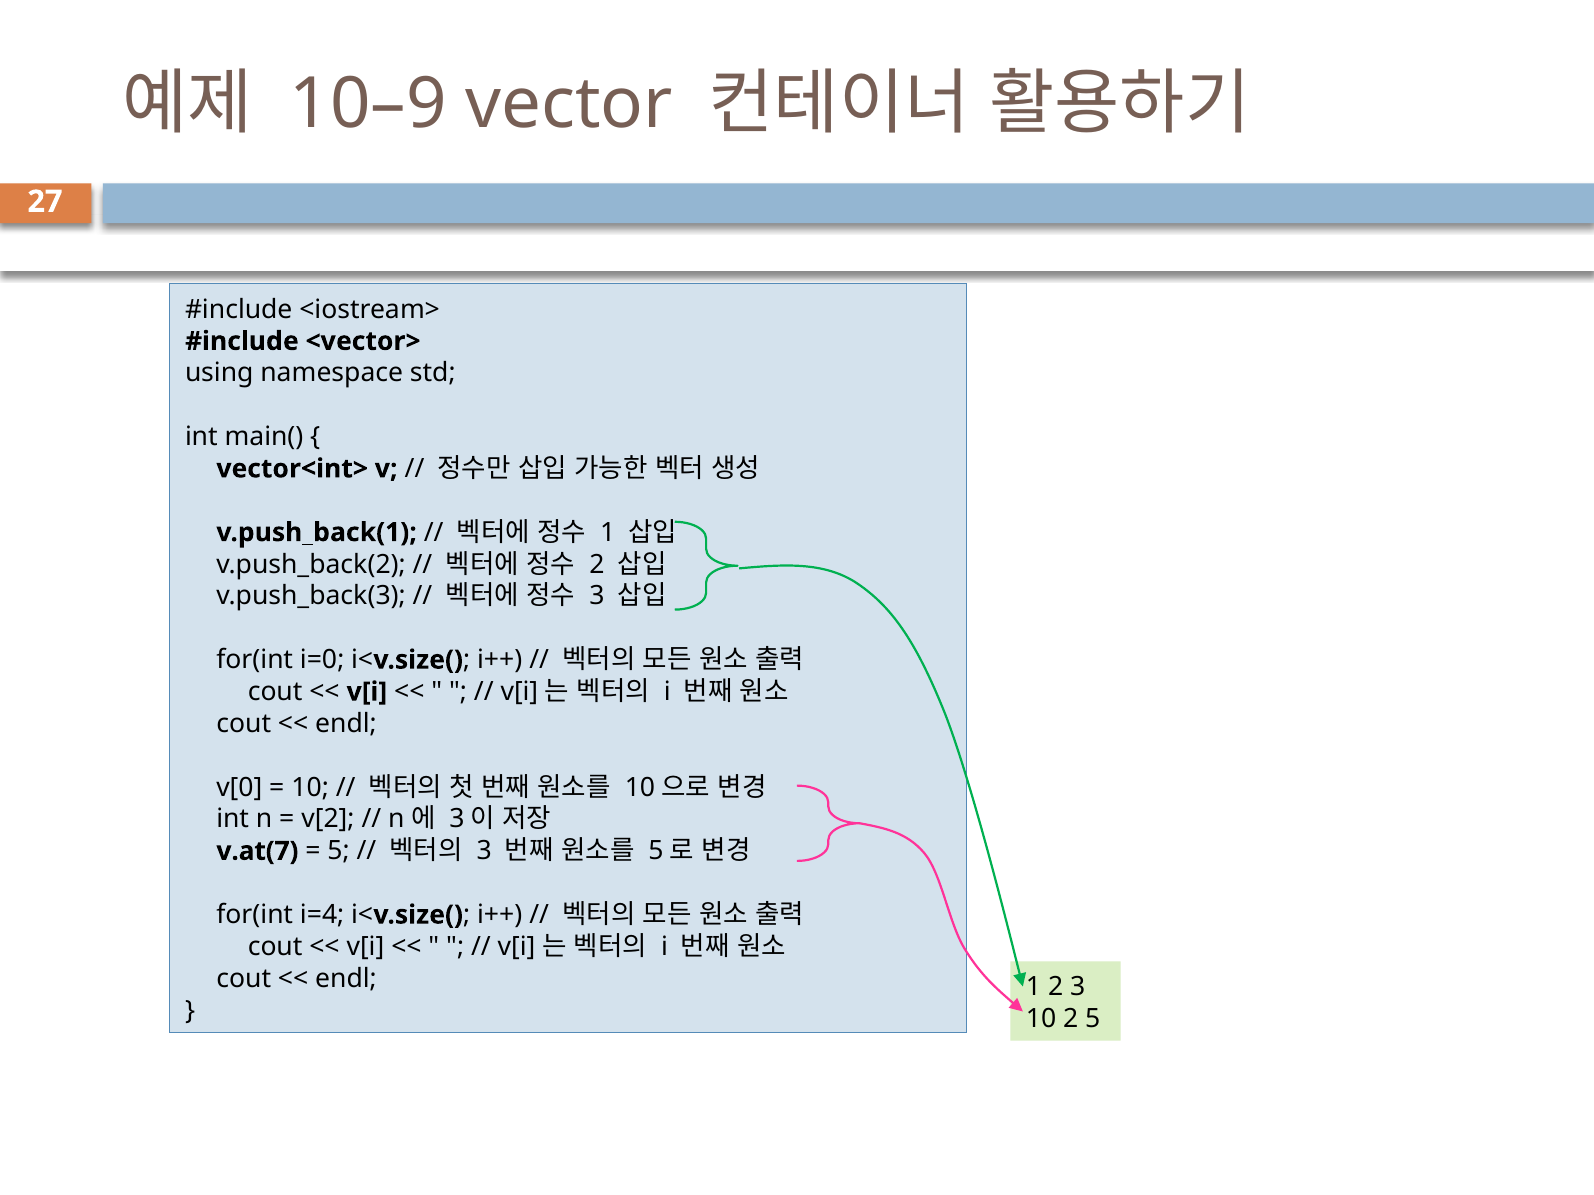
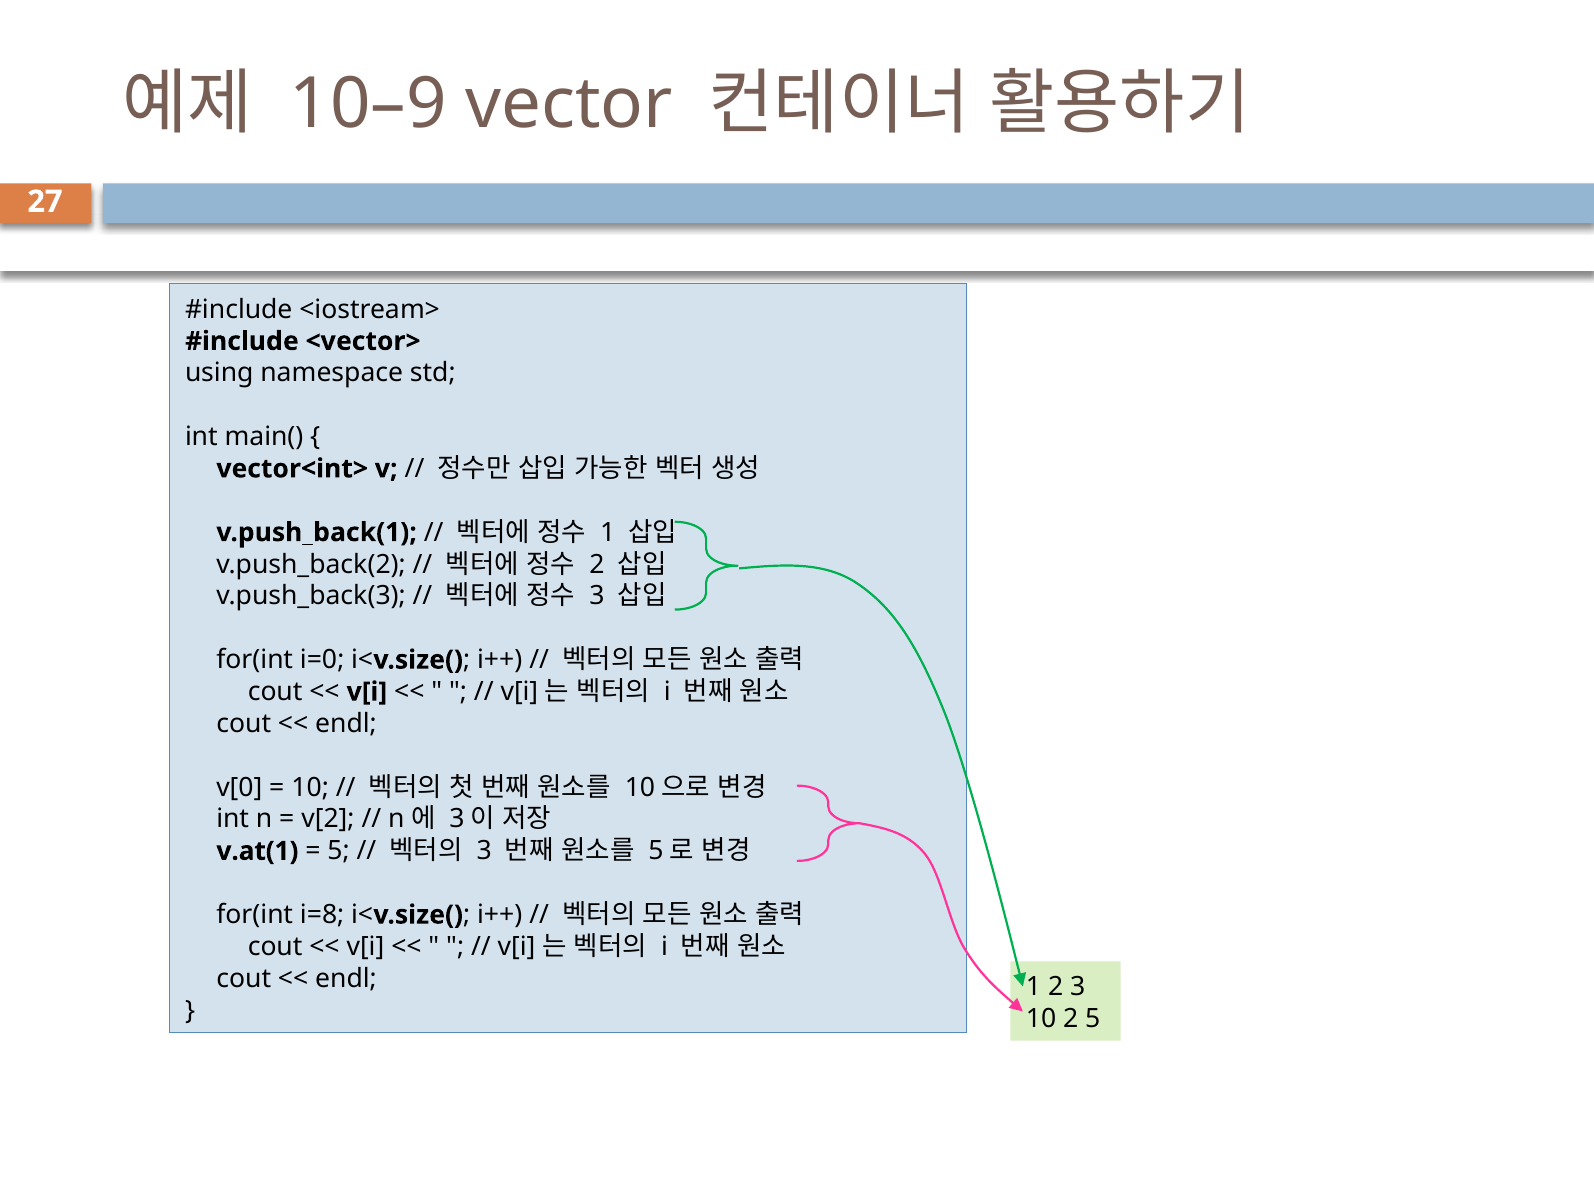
v.at(7: v.at(7 -> v.at(1
i=4: i=4 -> i=8
